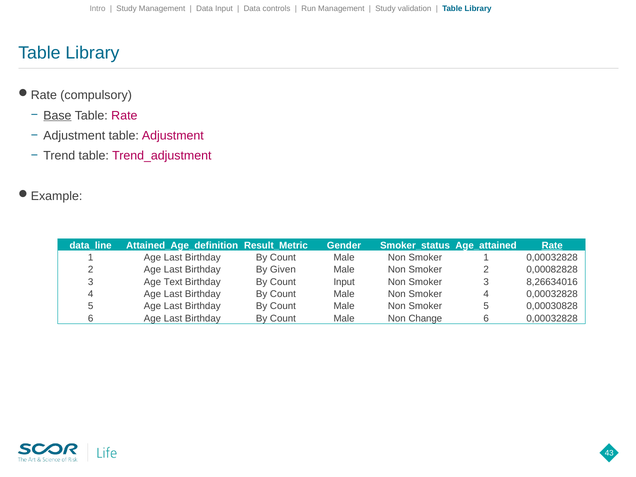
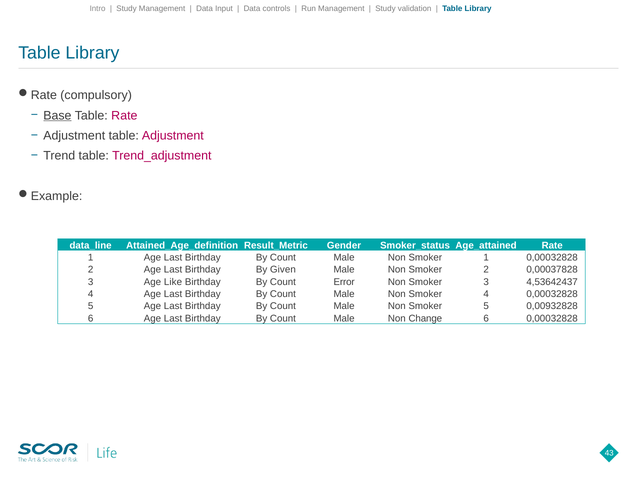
Rate at (552, 245) underline: present -> none
0,00082828: 0,00082828 -> 0,00037828
Text: Text -> Like
Count Input: Input -> Error
8,26634016: 8,26634016 -> 4,53642437
0,00030828: 0,00030828 -> 0,00932828
